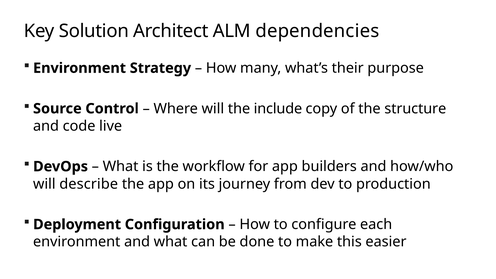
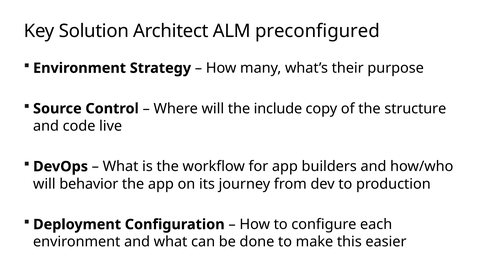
dependencies: dependencies -> preconfigured
describe: describe -> behavior
